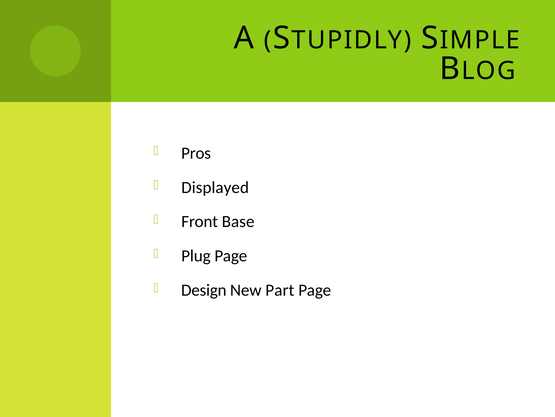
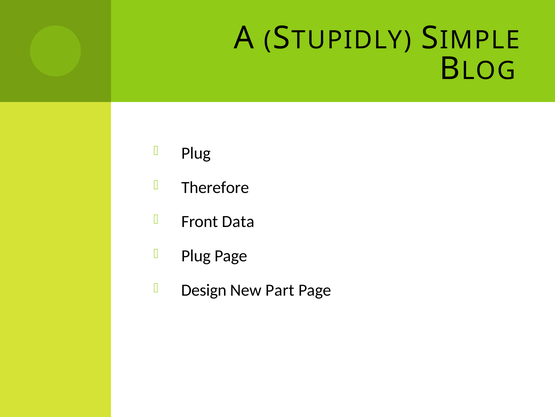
Pros at (196, 153): Pros -> Plug
Displayed: Displayed -> Therefore
Base: Base -> Data
